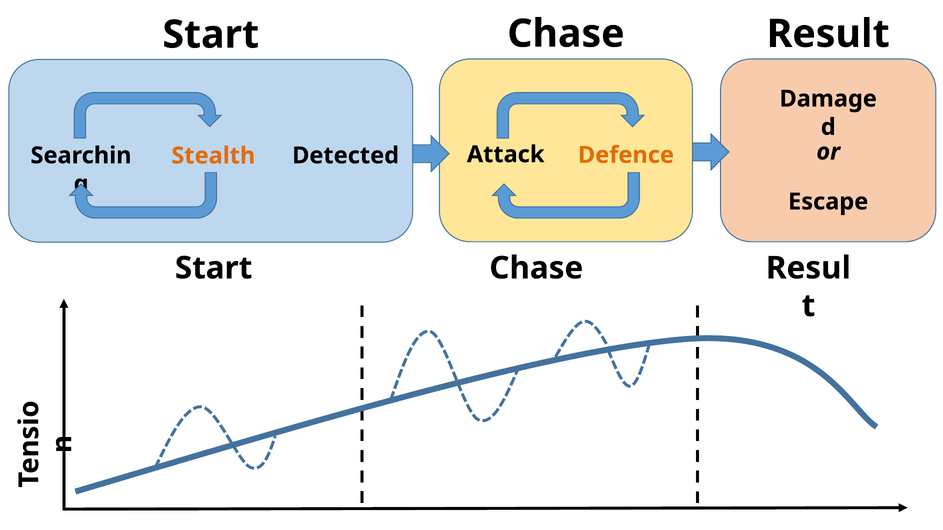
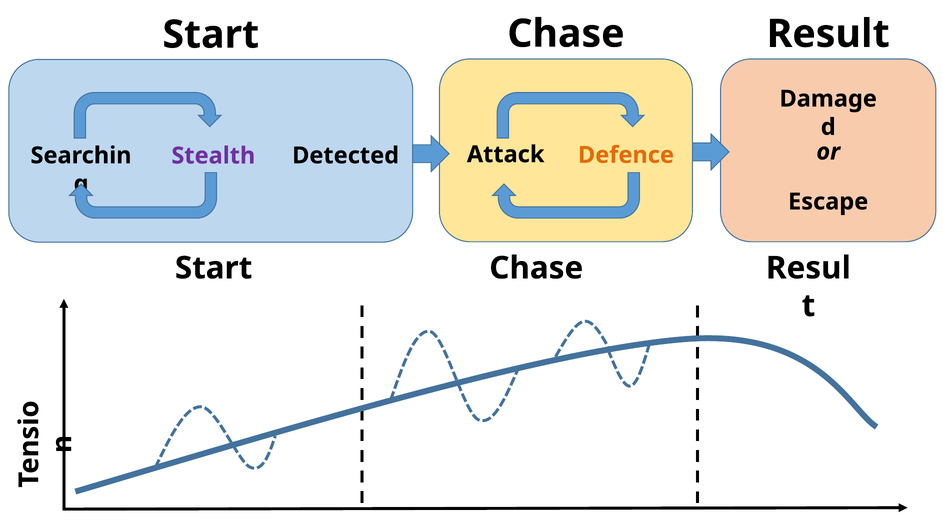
Stealth colour: orange -> purple
